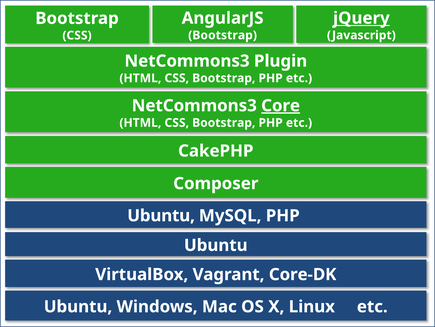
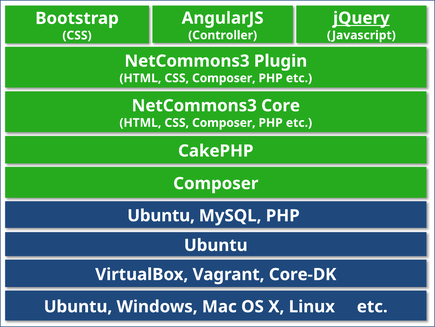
Bootstrap at (223, 35): Bootstrap -> Controller
Bootstrap at (224, 78): Bootstrap -> Composer
Core underline: present -> none
Bootstrap at (224, 123): Bootstrap -> Composer
